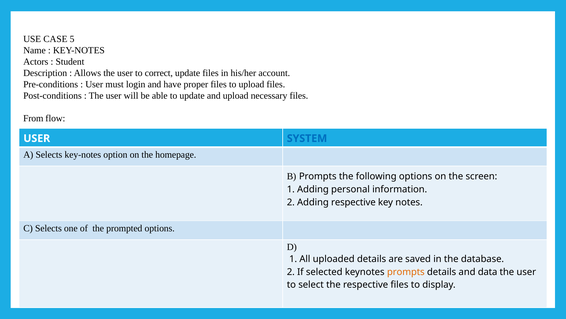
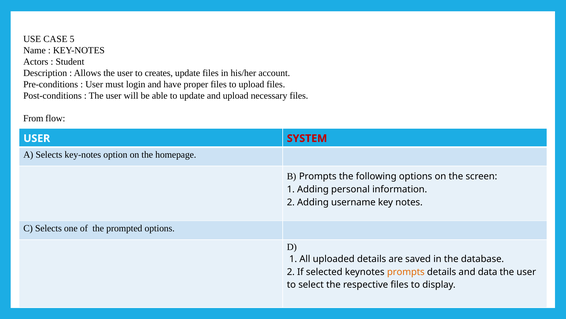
correct: correct -> creates
SYSTEM colour: blue -> red
Adding respective: respective -> username
